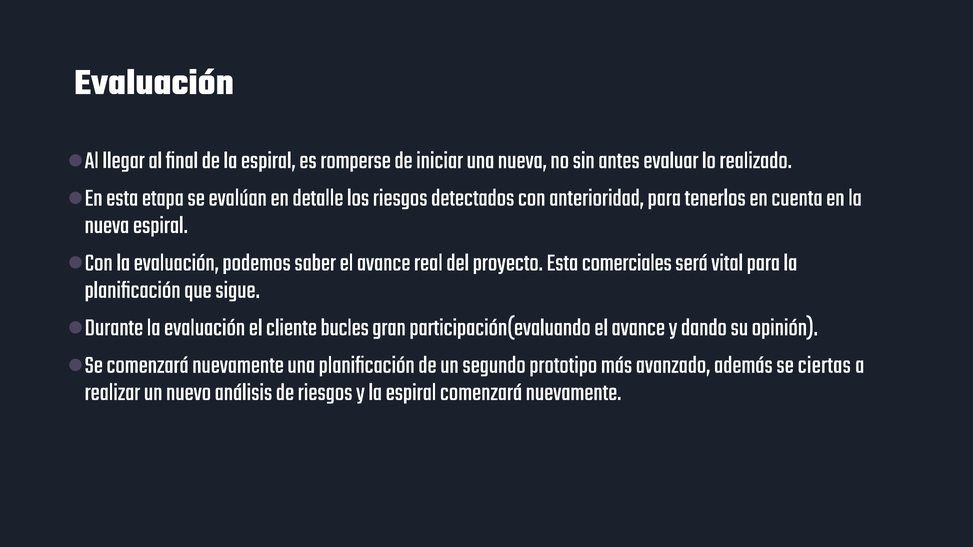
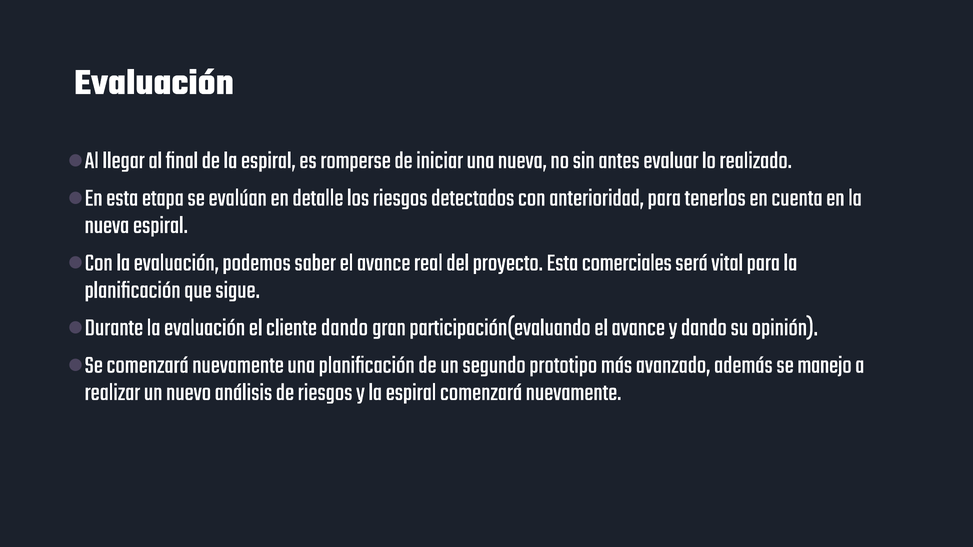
cliente bucles: bucles -> dando
ciertas: ciertas -> manejo
